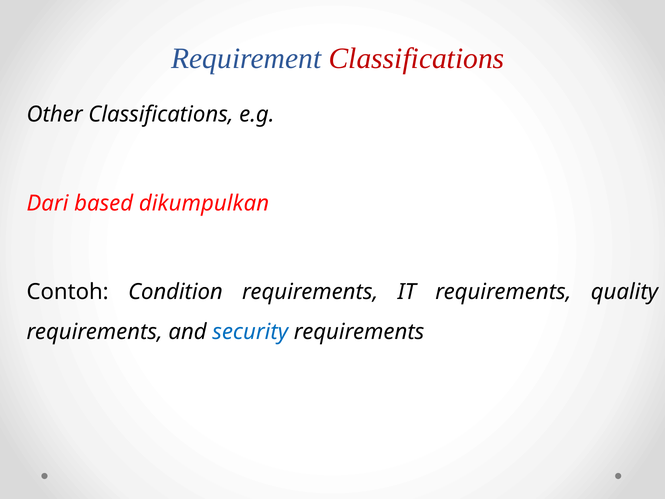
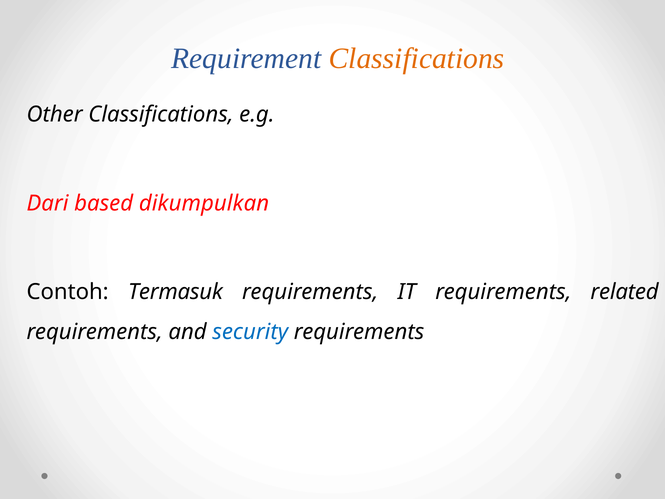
Classifications at (417, 59) colour: red -> orange
Condition: Condition -> Termasuk
quality: quality -> related
